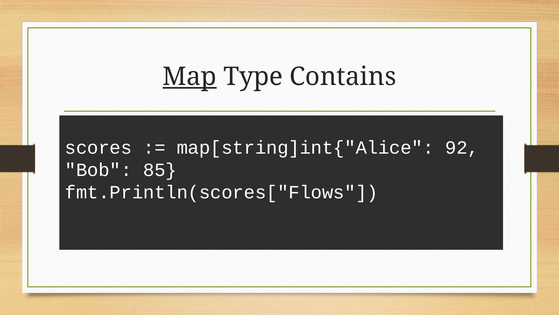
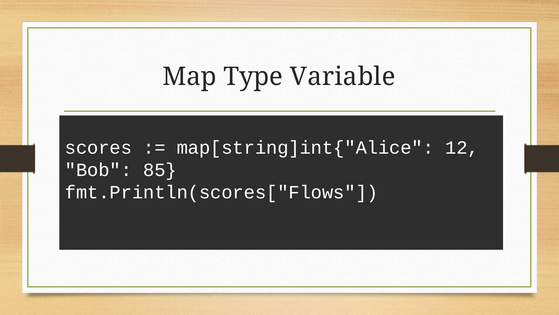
Map underline: present -> none
Contains: Contains -> Variable
92: 92 -> 12
